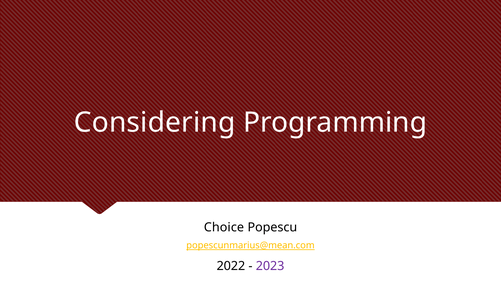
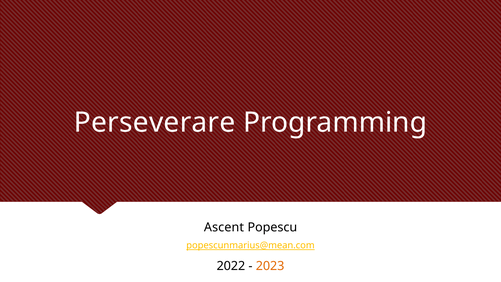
Considering: Considering -> Perseverare
Choice: Choice -> Ascent
2023 colour: purple -> orange
